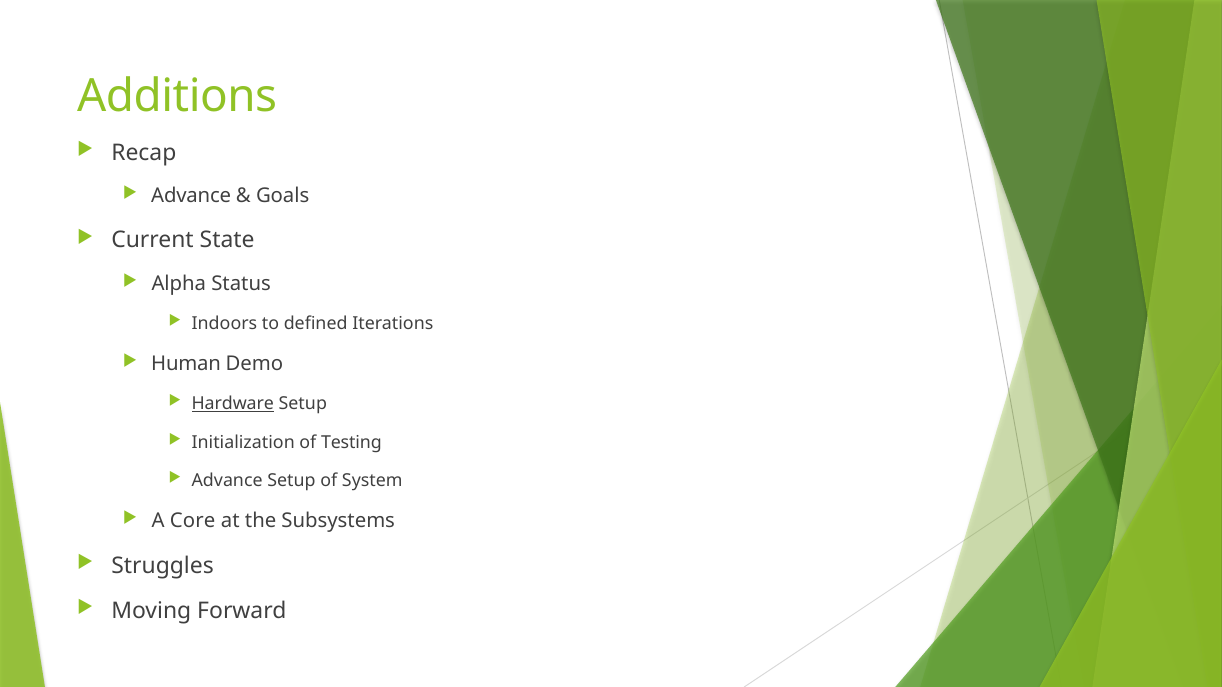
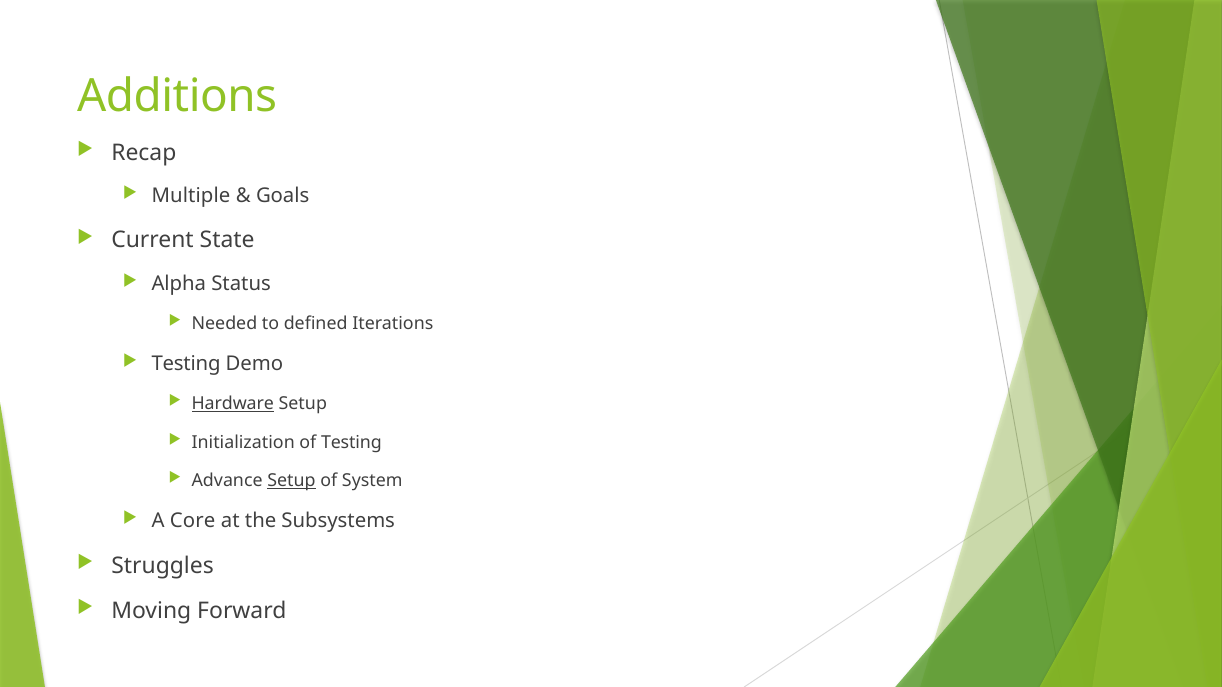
Advance at (191, 196): Advance -> Multiple
Indoors: Indoors -> Needed
Human at (186, 364): Human -> Testing
Setup at (292, 481) underline: none -> present
